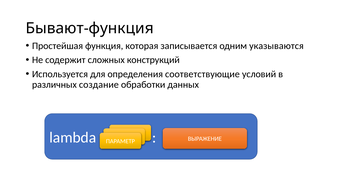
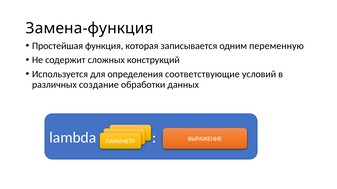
Бывают-функция: Бывают-функция -> Замена-функция
указываются: указываются -> переменную
